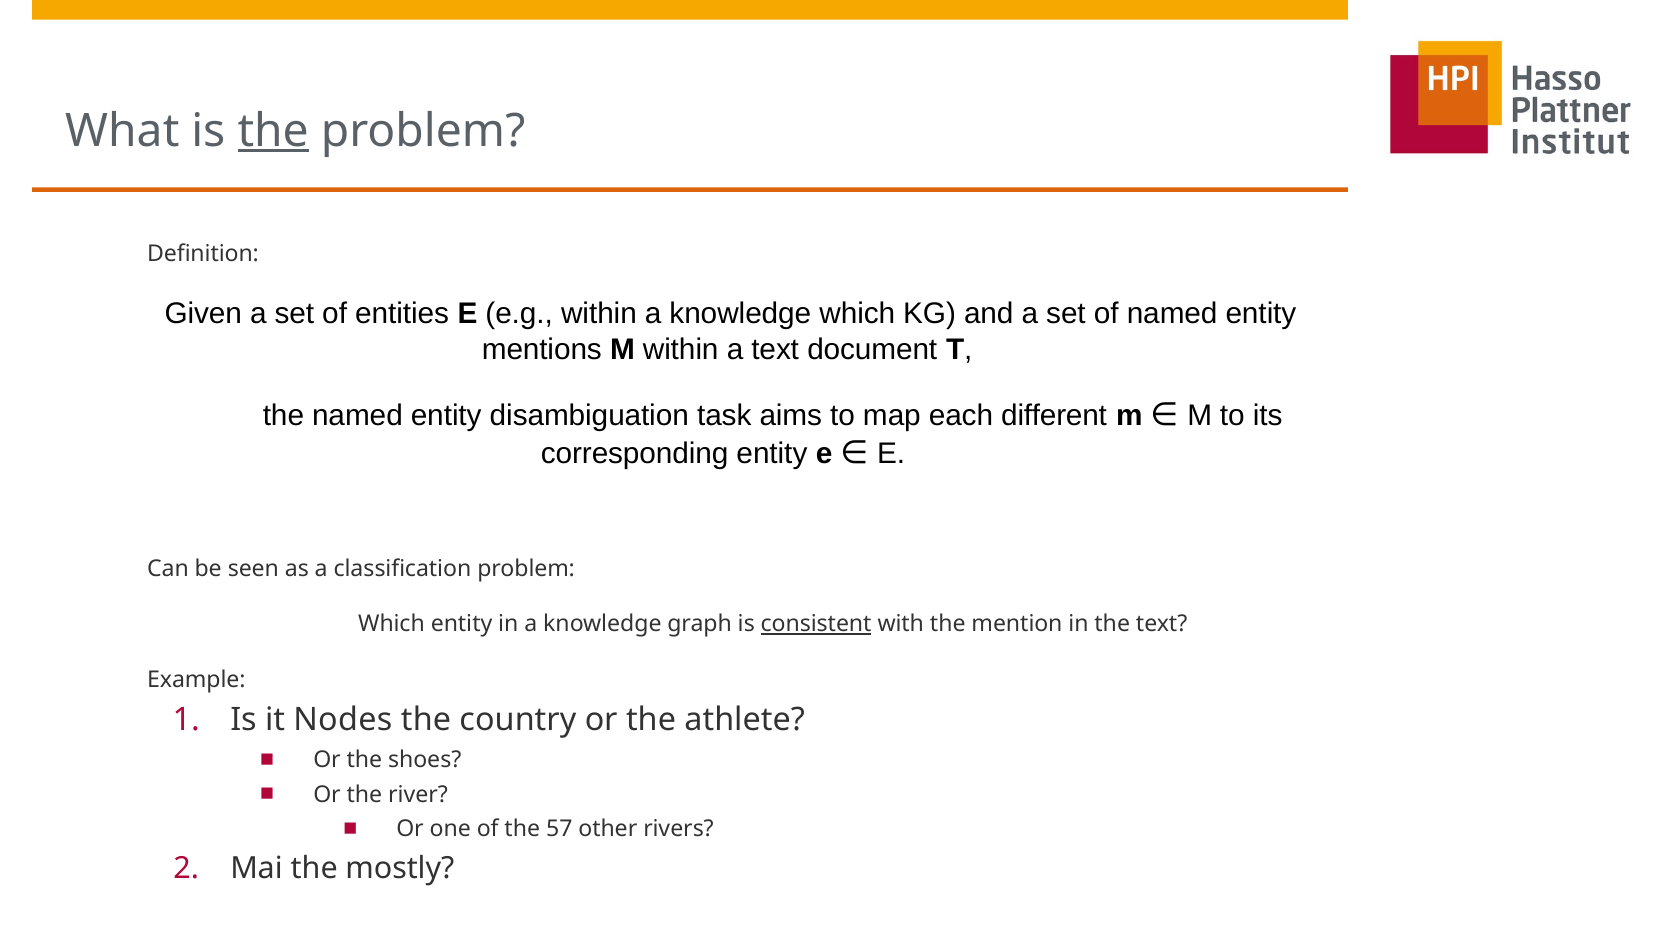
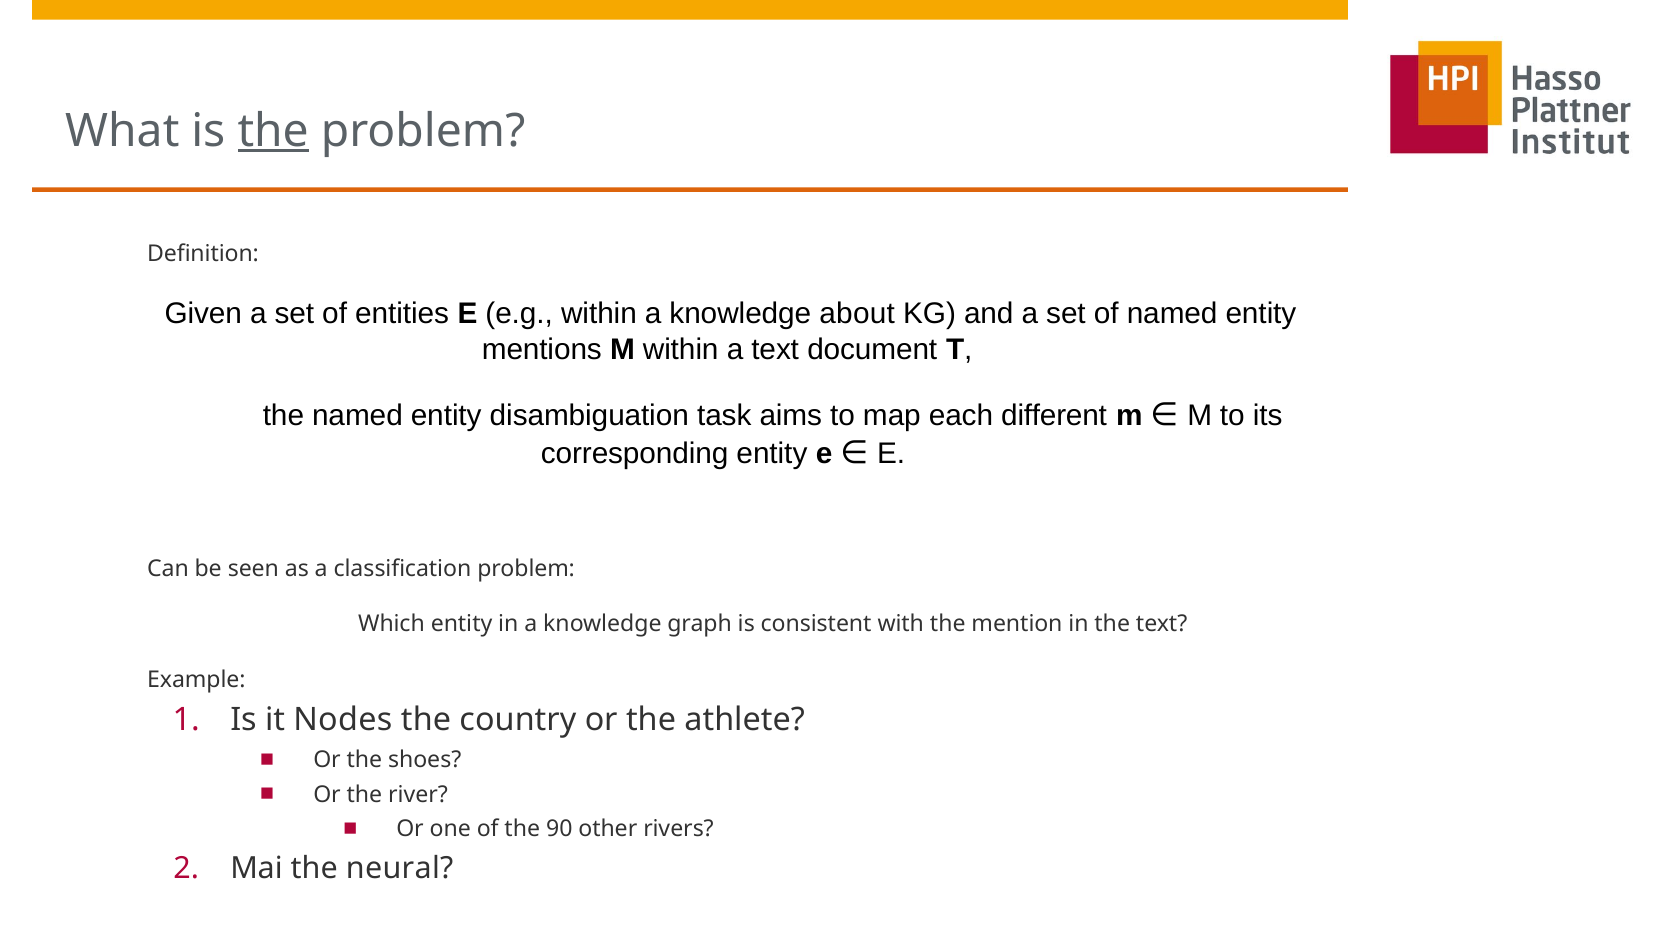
knowledge which: which -> about
consistent underline: present -> none
57: 57 -> 90
mostly: mostly -> neural
